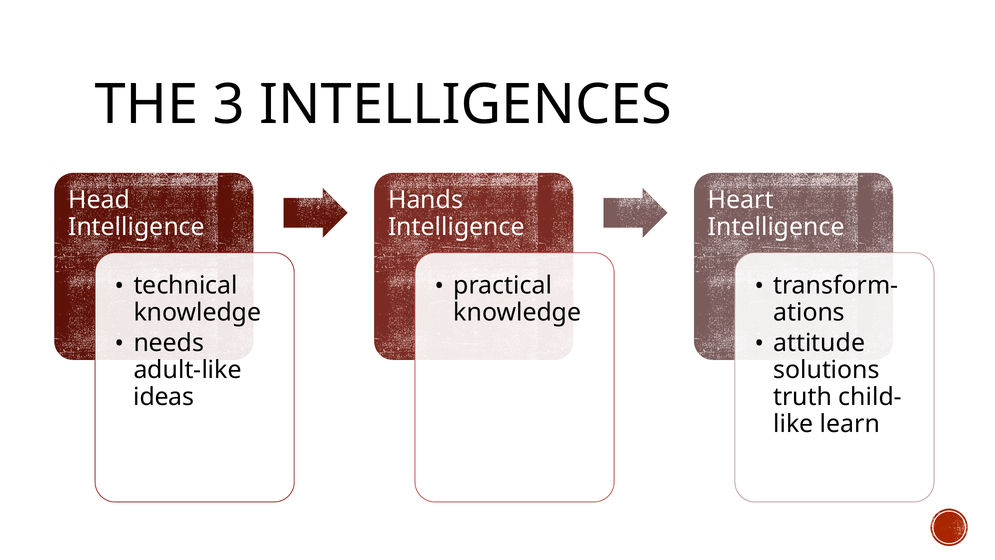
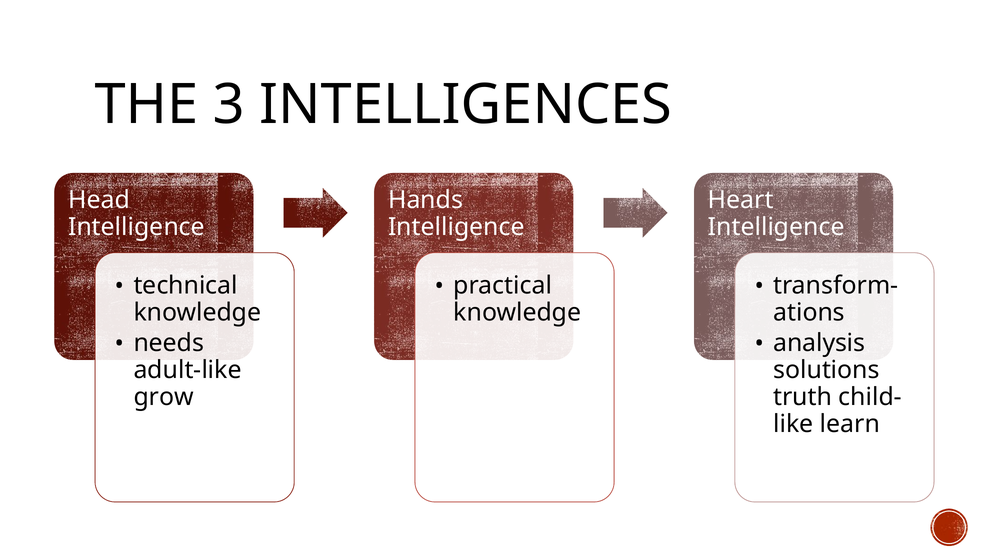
attitude: attitude -> analysis
ideas: ideas -> grow
